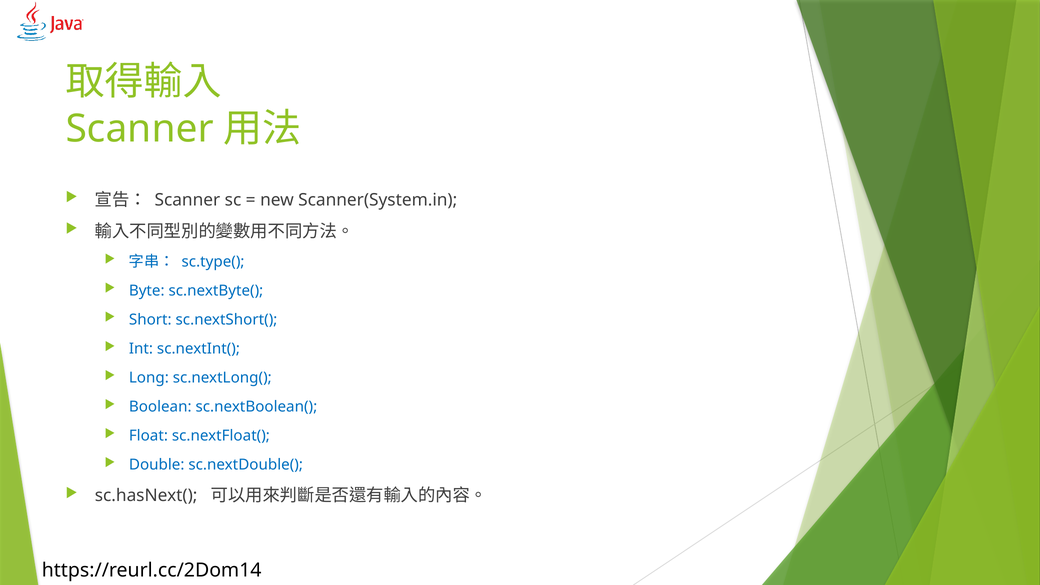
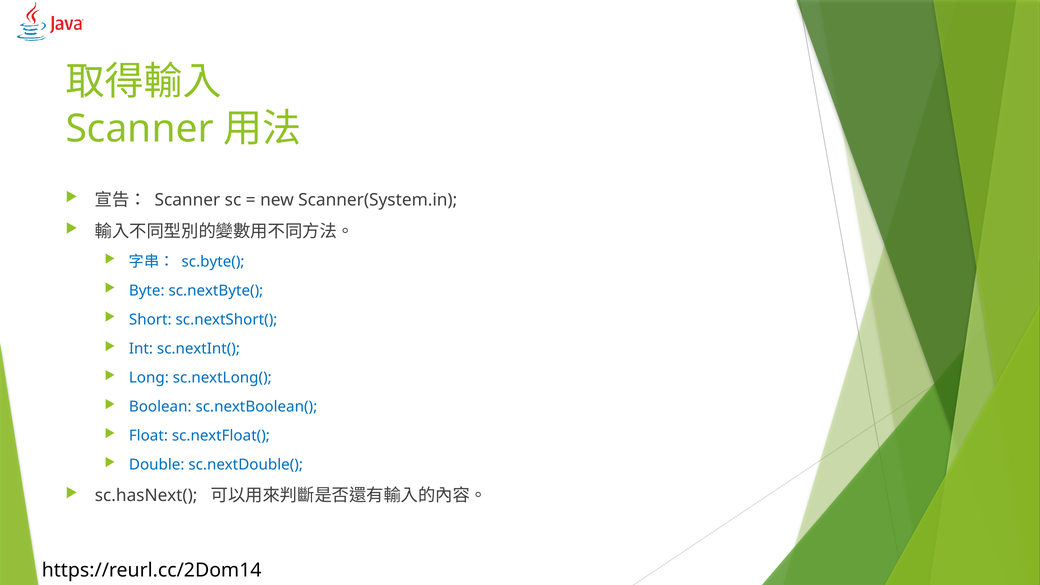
sc.type(: sc.type( -> sc.byte(
